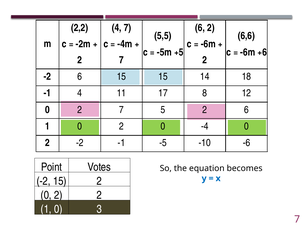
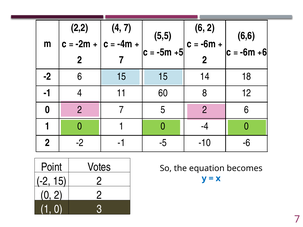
17: 17 -> 60
1 0 2: 2 -> 1
